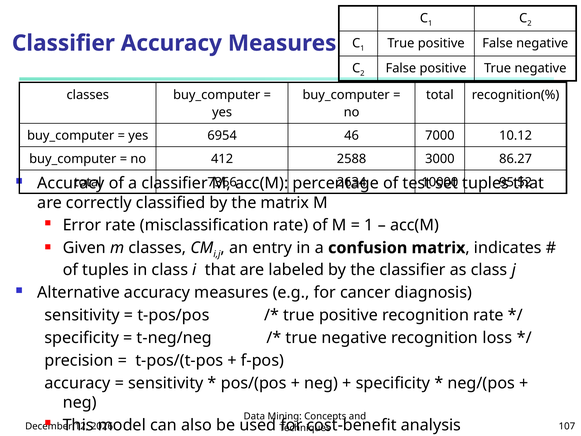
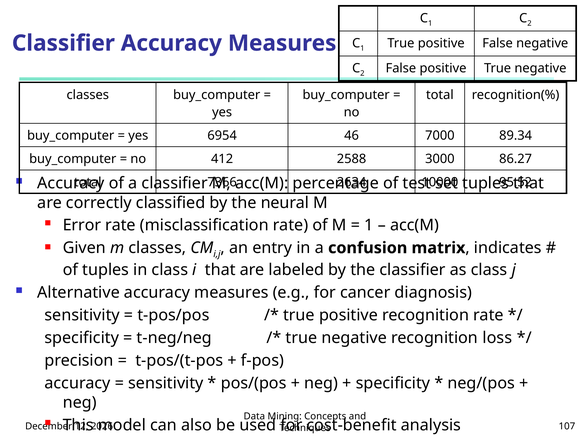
10.12: 10.12 -> 89.34
the matrix: matrix -> neural
